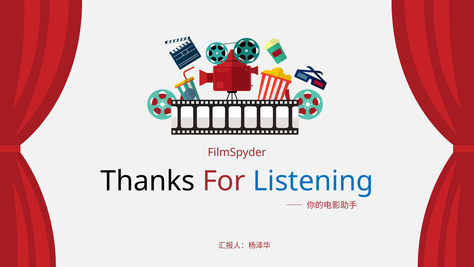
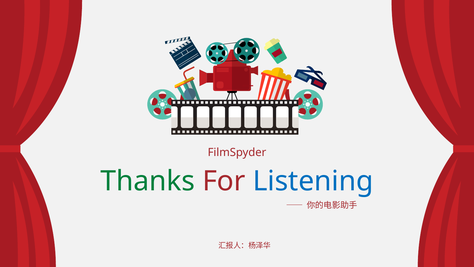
Thanks colour: black -> green
